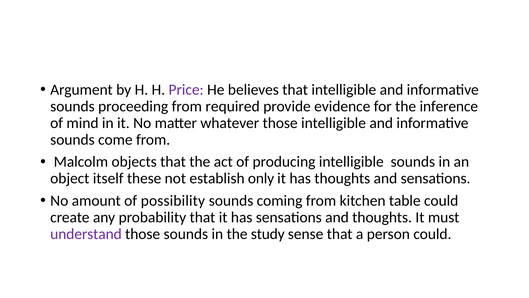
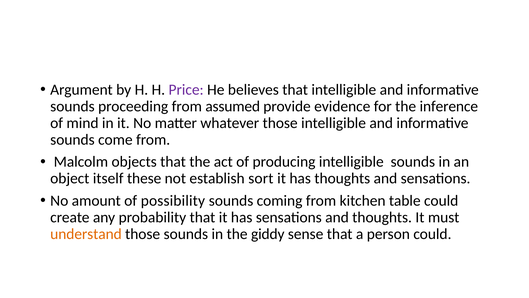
required: required -> assumed
only: only -> sort
understand colour: purple -> orange
study: study -> giddy
